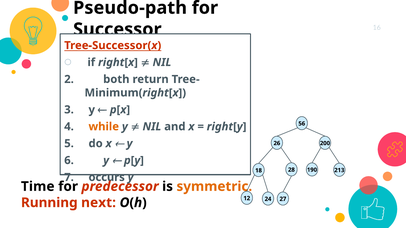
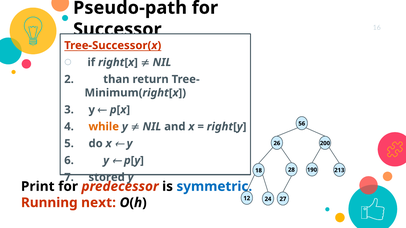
both: both -> than
occurs: occurs -> stored
Time: Time -> Print
symmetric colour: orange -> blue
